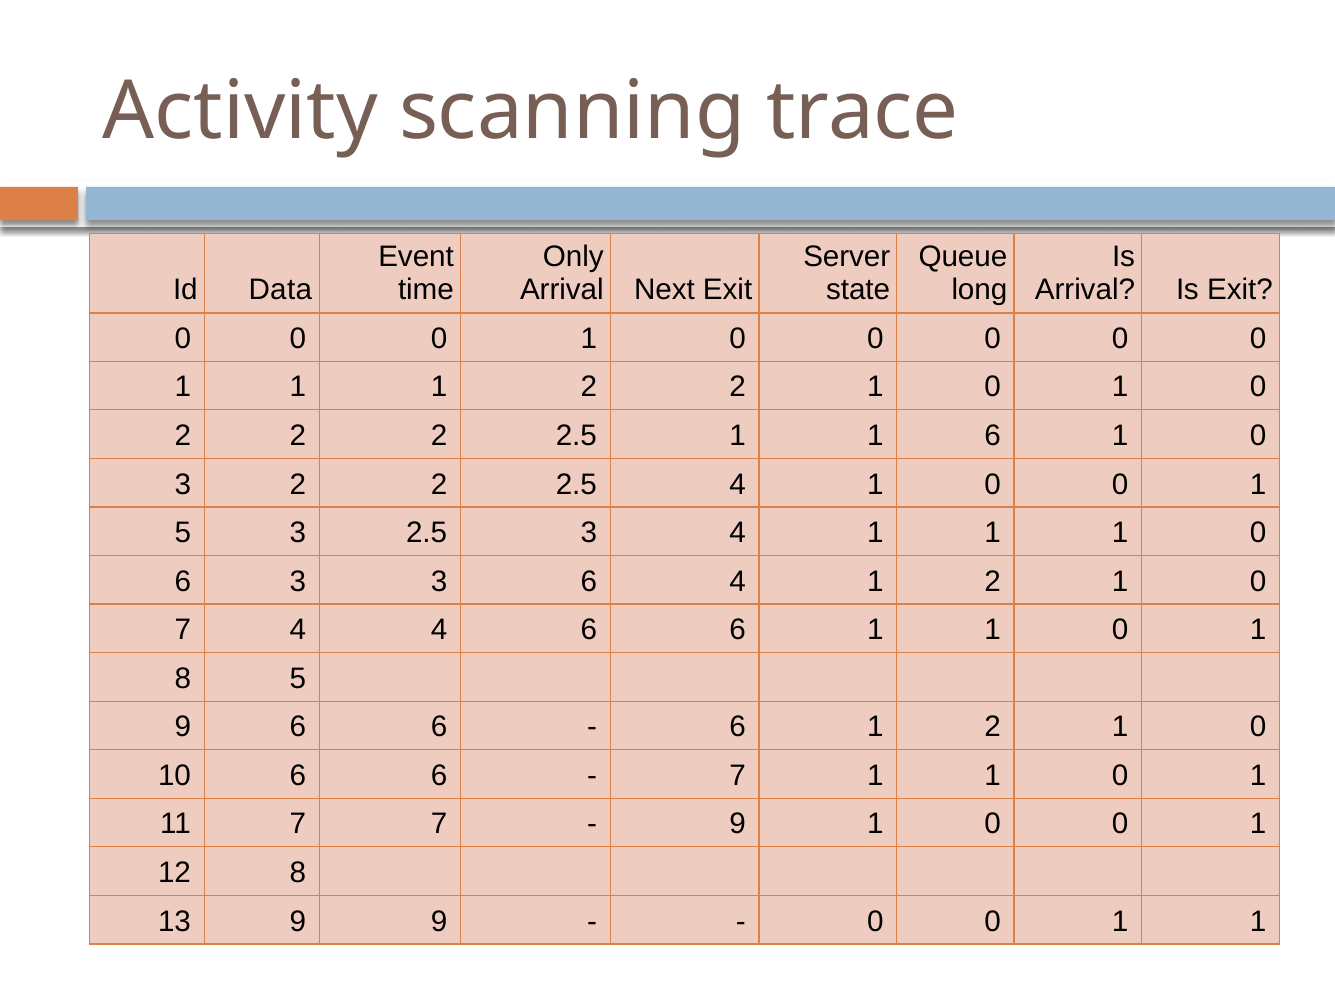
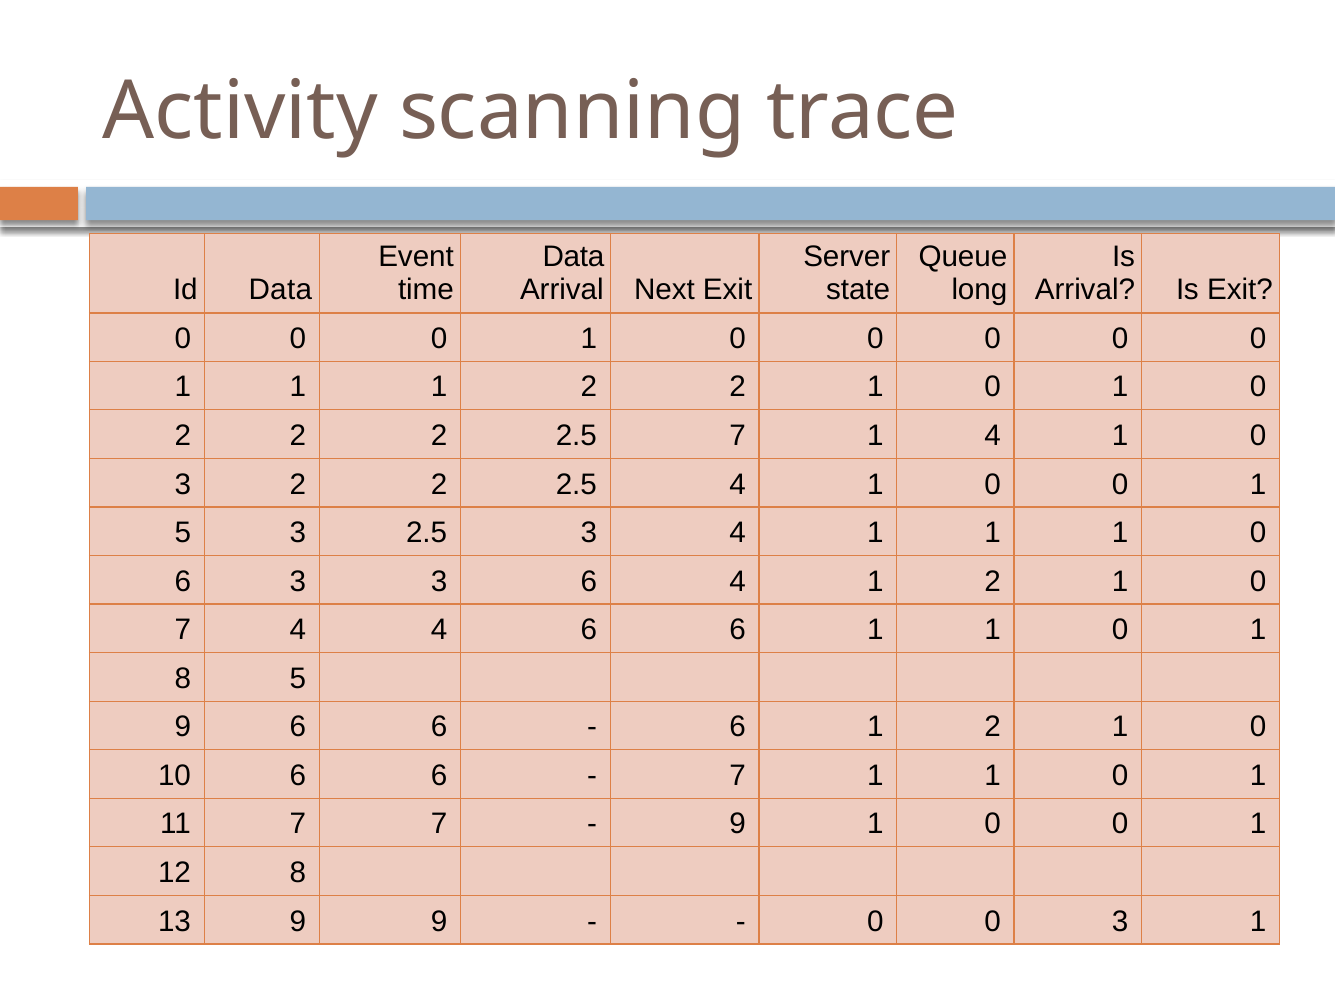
Only at (573, 257): Only -> Data
2.5 1: 1 -> 7
1 6: 6 -> 4
1 at (1120, 922): 1 -> 3
